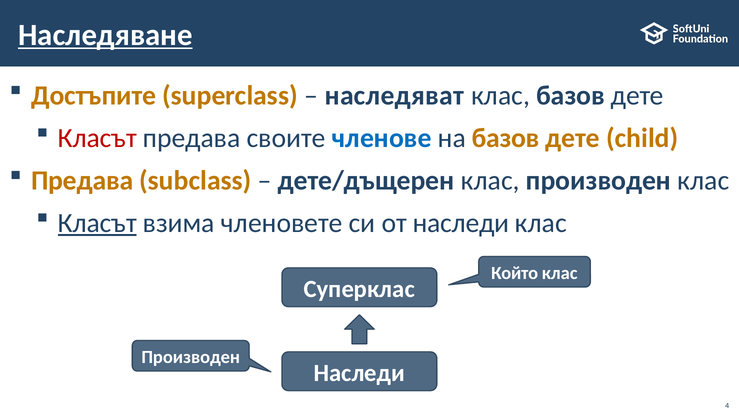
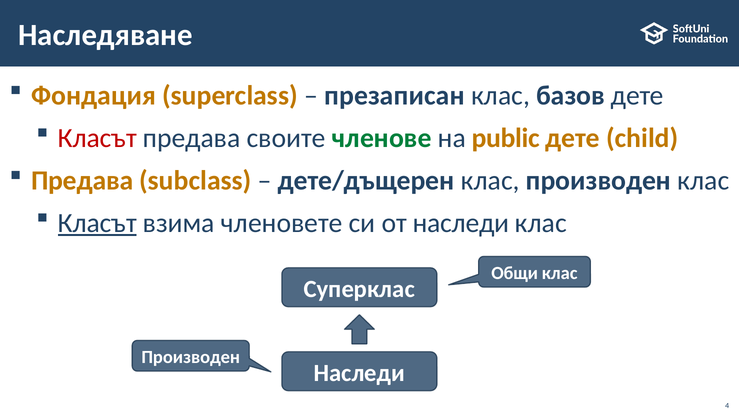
Наследяване underline: present -> none
Достъпите: Достъпите -> Фондация
наследяват: наследяват -> презаписан
членове colour: blue -> green
на базов: базов -> public
Който: Който -> Общи
